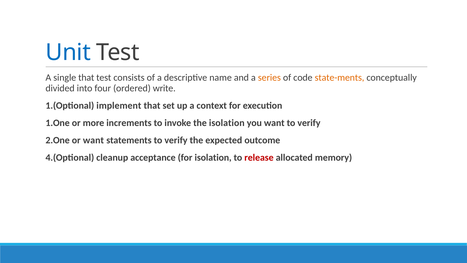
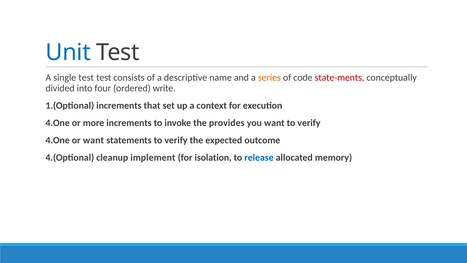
single that: that -> test
state-ments colour: orange -> red
1.(Optional implement: implement -> increments
1.One at (58, 123): 1.One -> 4.One
the isolation: isolation -> provides
2.One at (58, 140): 2.One -> 4.One
acceptance: acceptance -> implement
release colour: red -> blue
